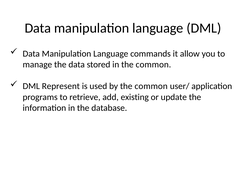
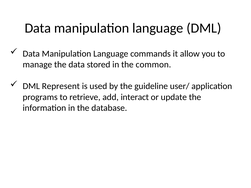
by the common: common -> guideline
existing: existing -> interact
